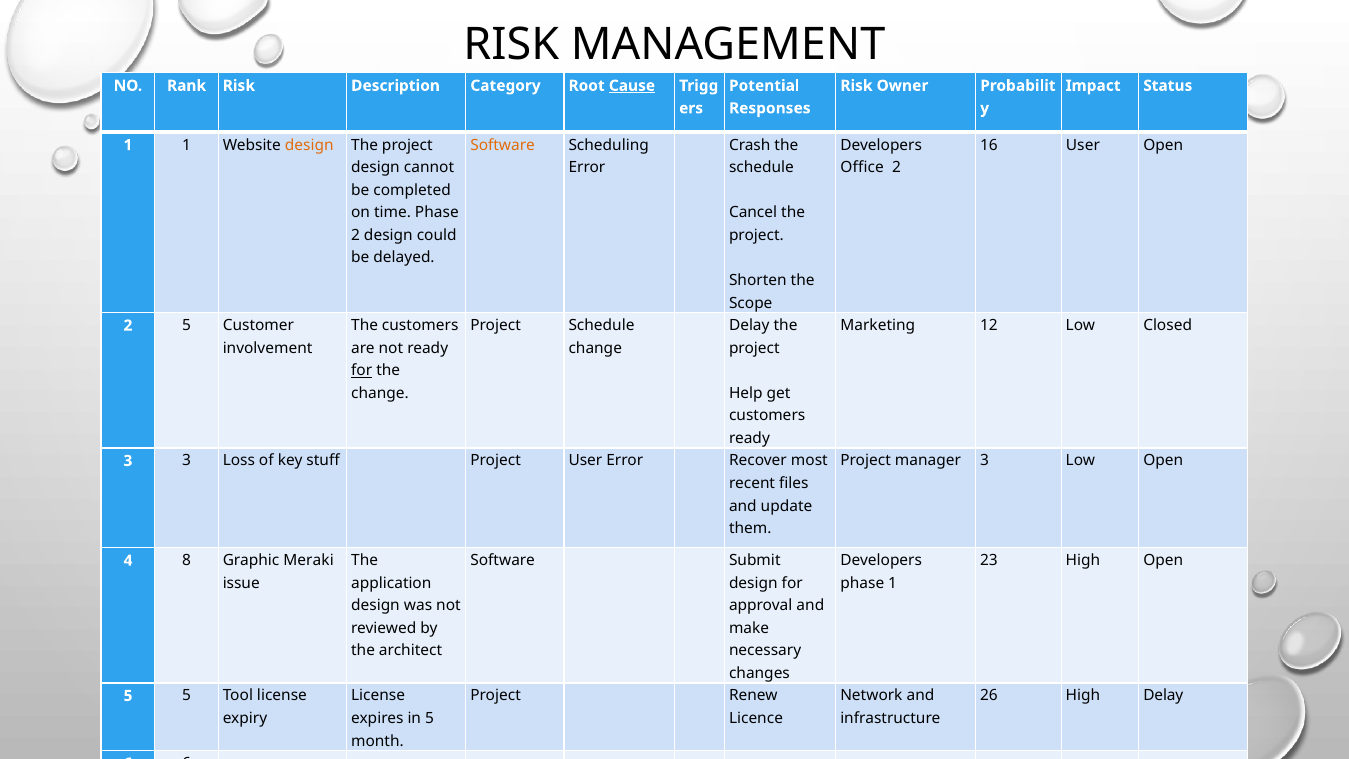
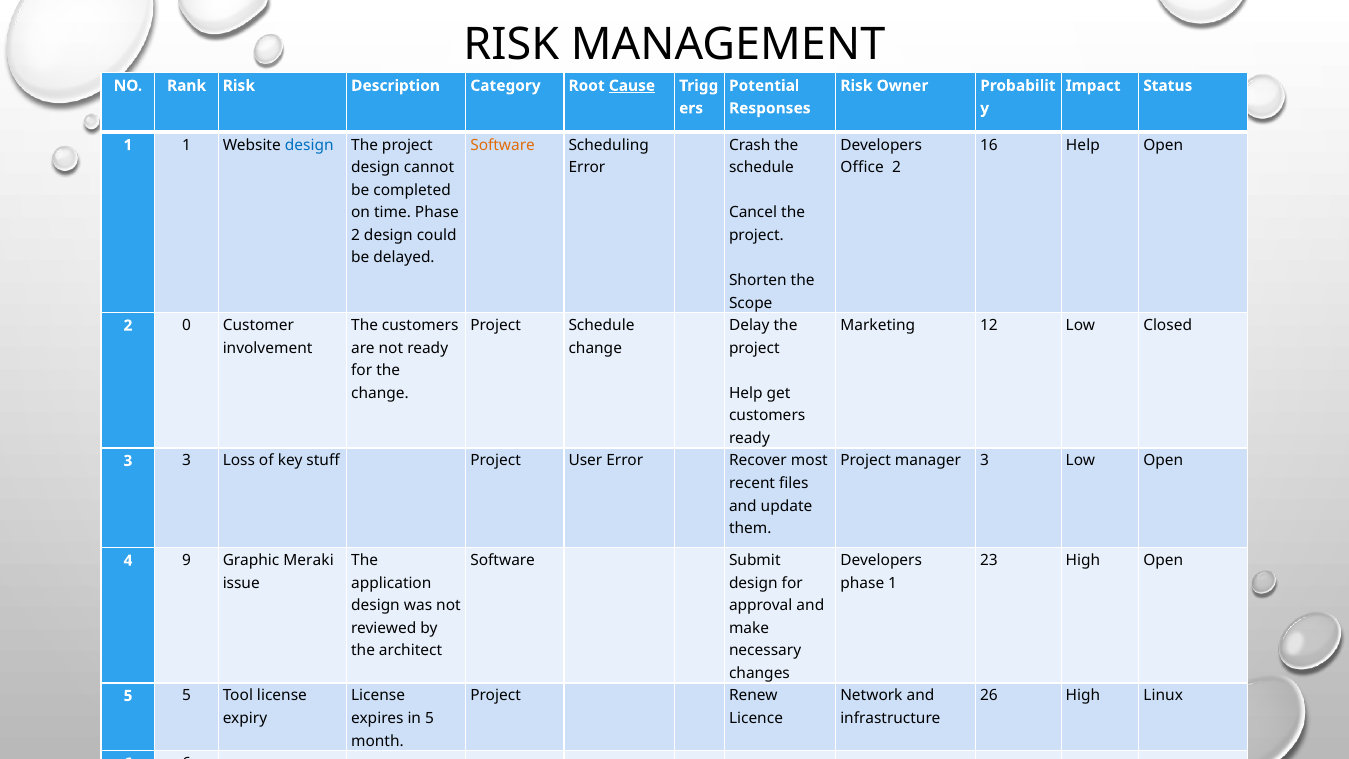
16 User: User -> Help
design at (309, 145) colour: orange -> blue
2 5: 5 -> 0
for at (362, 371) underline: present -> none
8: 8 -> 9
High Delay: Delay -> Linux
